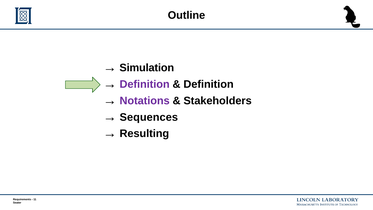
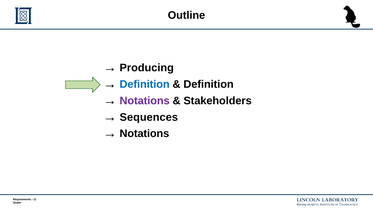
Simulation: Simulation -> Producing
Definition at (145, 84) colour: purple -> blue
Resulting at (144, 133): Resulting -> Notations
